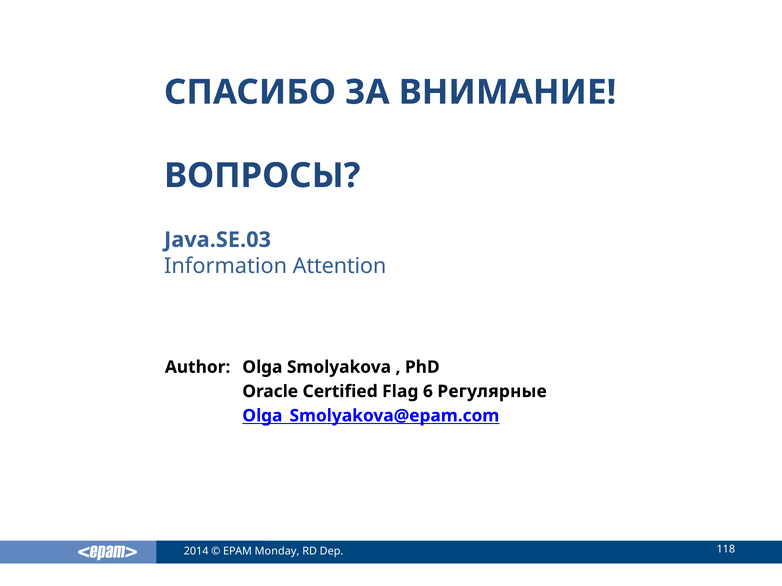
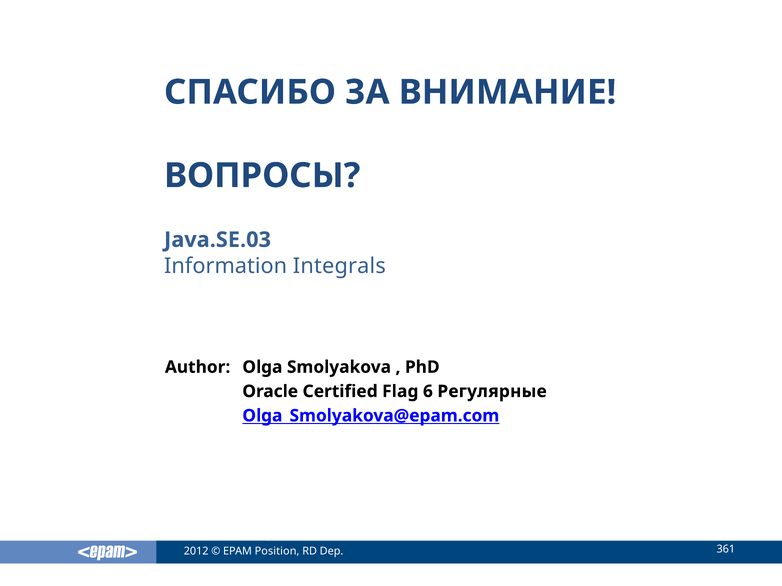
Attention: Attention -> Integrals
2014: 2014 -> 2012
Monday: Monday -> Position
118: 118 -> 361
